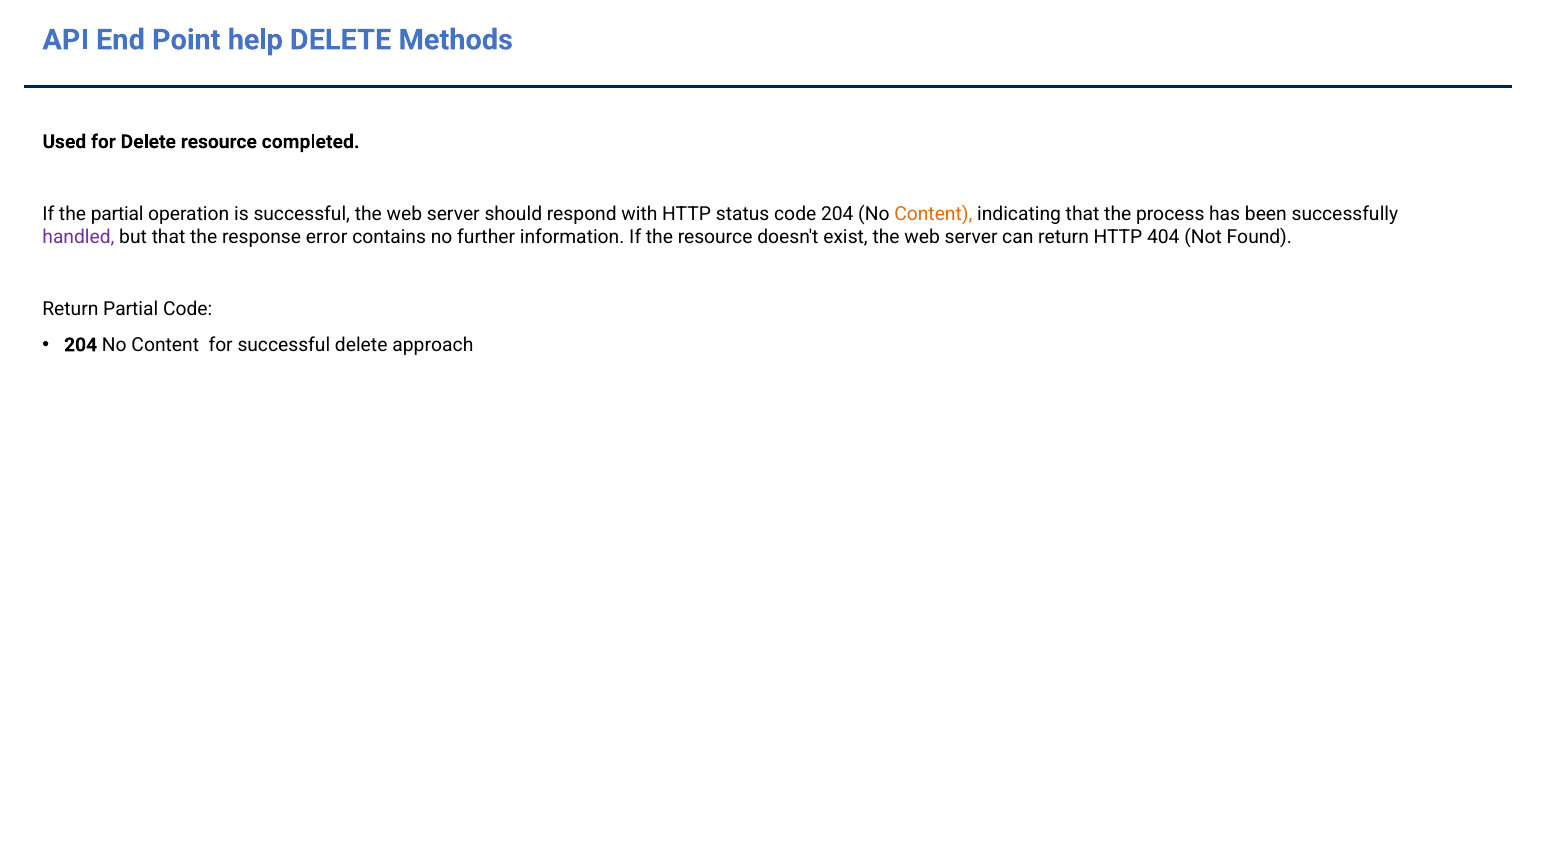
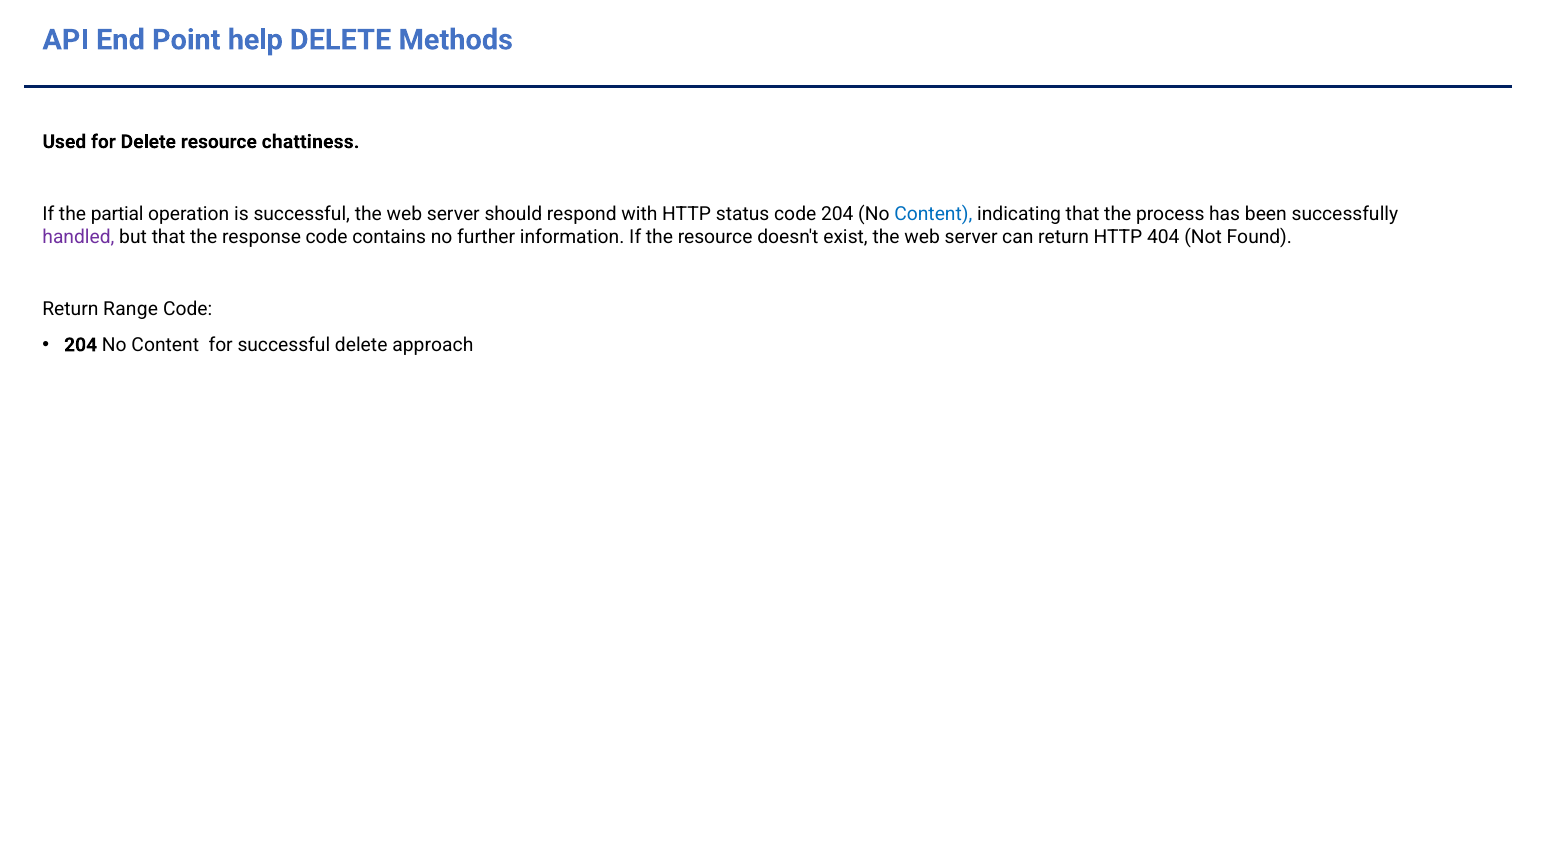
completed: completed -> chattiness
Content at (933, 214) colour: orange -> blue
response error: error -> code
Return Partial: Partial -> Range
